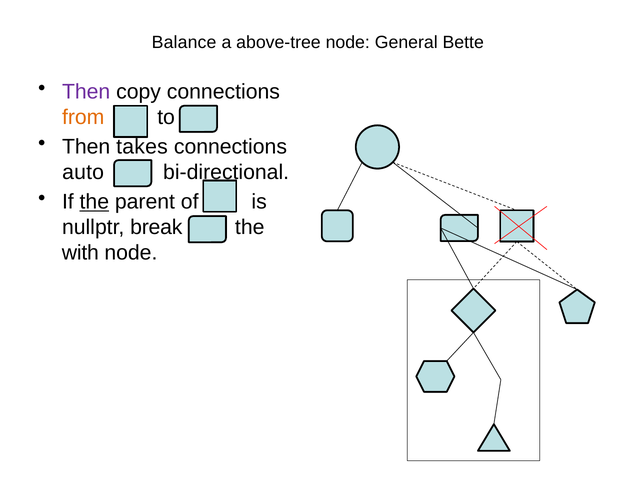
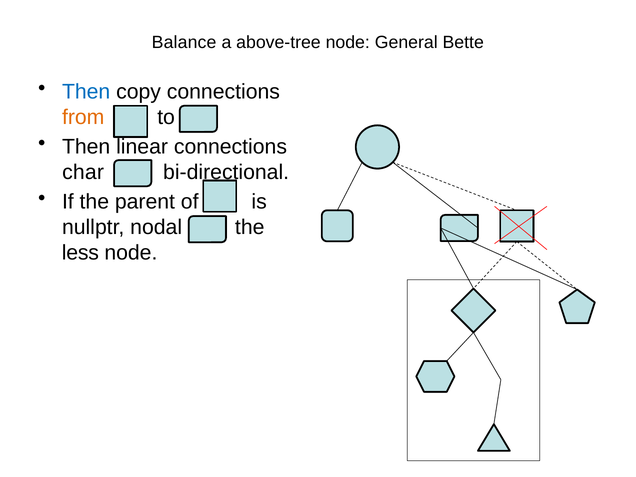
Then at (86, 92) colour: purple -> blue
takes: takes -> linear
auto: auto -> char
the at (94, 202) underline: present -> none
break: break -> nodal
with: with -> less
